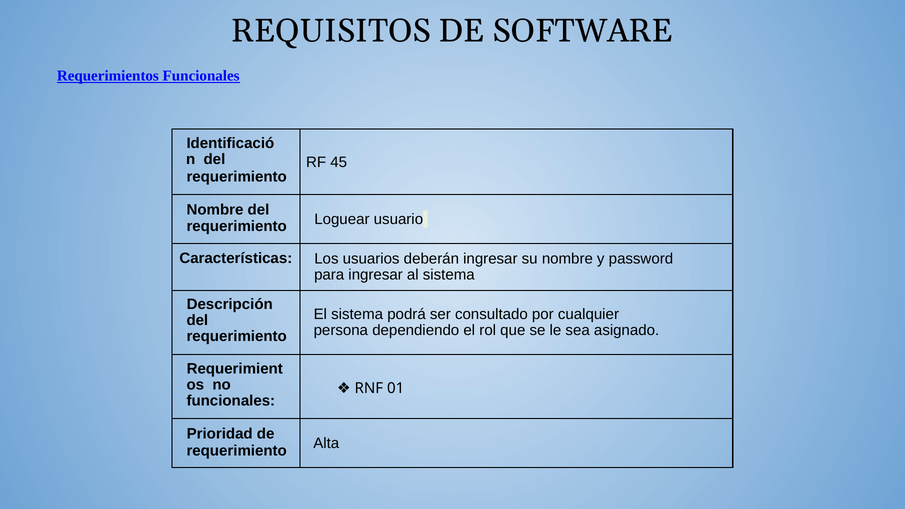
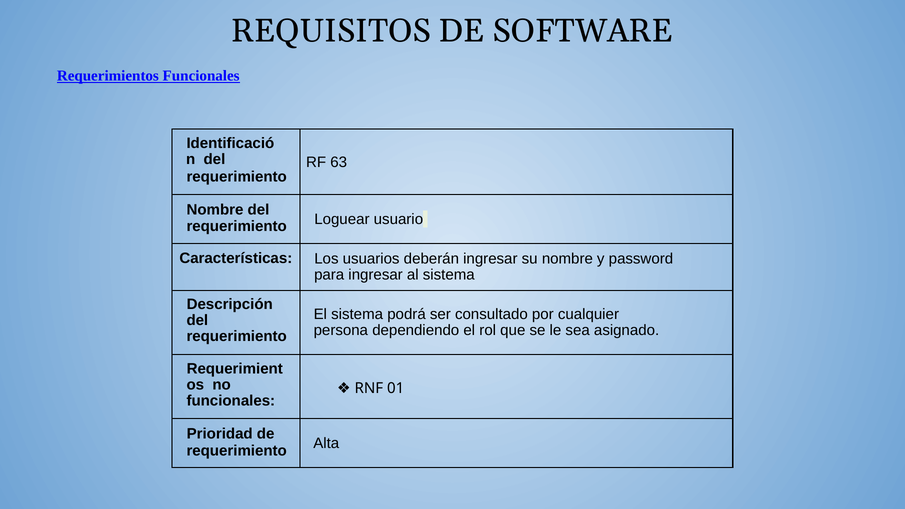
45: 45 -> 63
